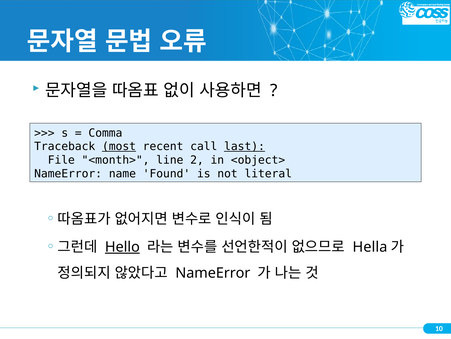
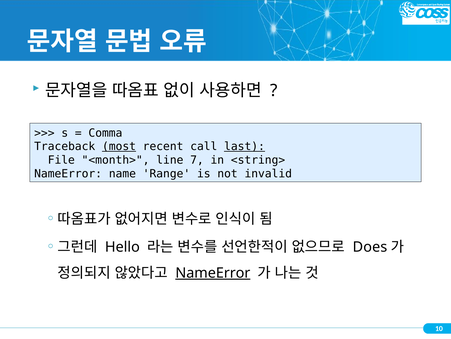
2: 2 -> 7
<object>: <object> -> <string>
Found: Found -> Range
literal: literal -> invalid
Hello underline: present -> none
Hella: Hella -> Does
NameError at (213, 272) underline: none -> present
